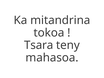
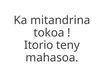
Tsara: Tsara -> Itorio
